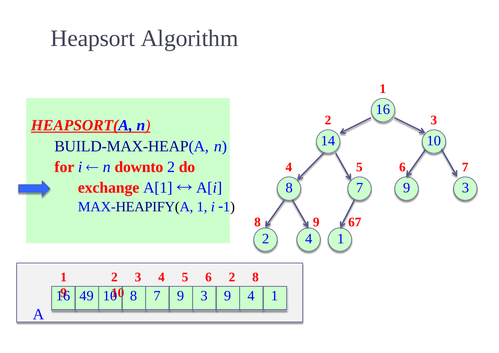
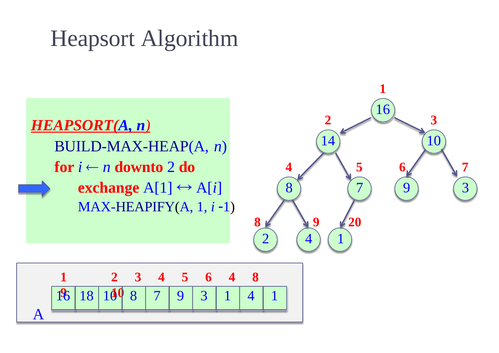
67: 67 -> 20
6 2: 2 -> 4
49: 49 -> 18
3 9: 9 -> 1
